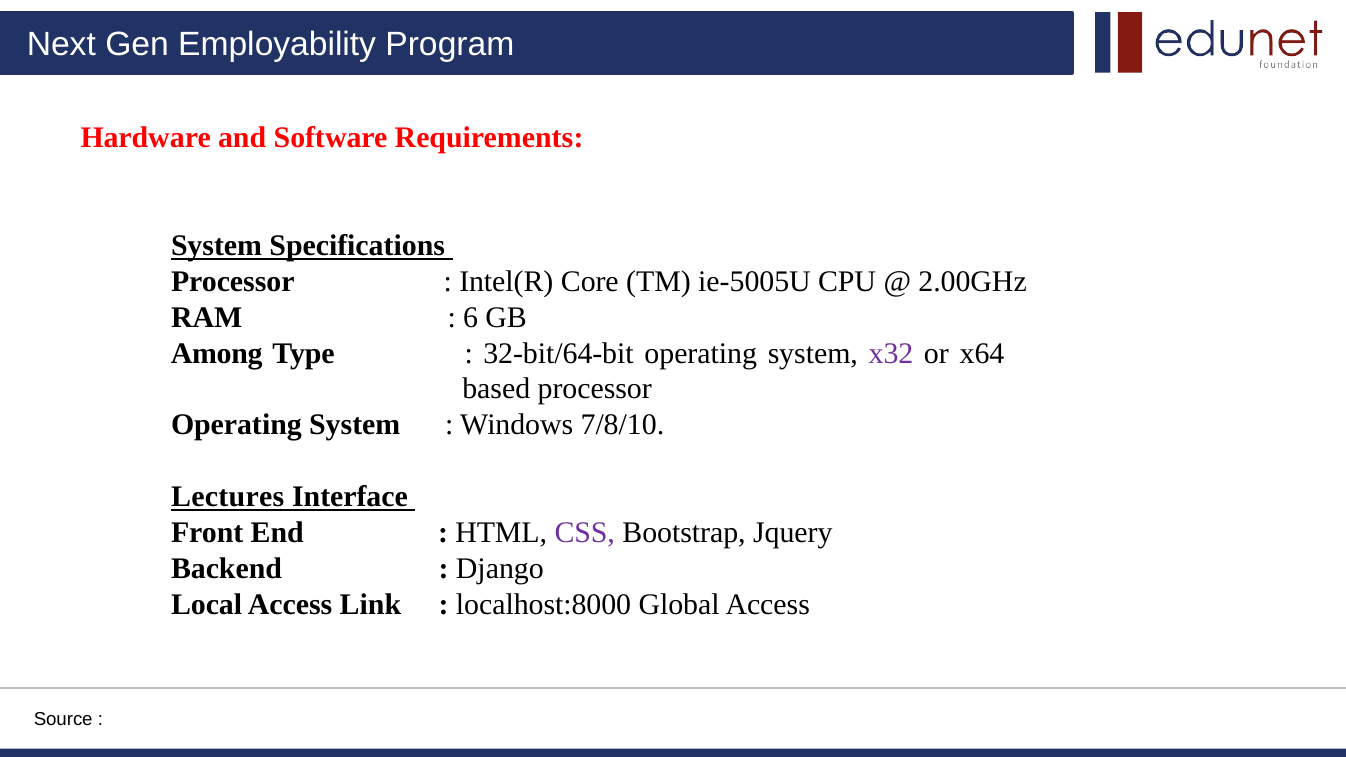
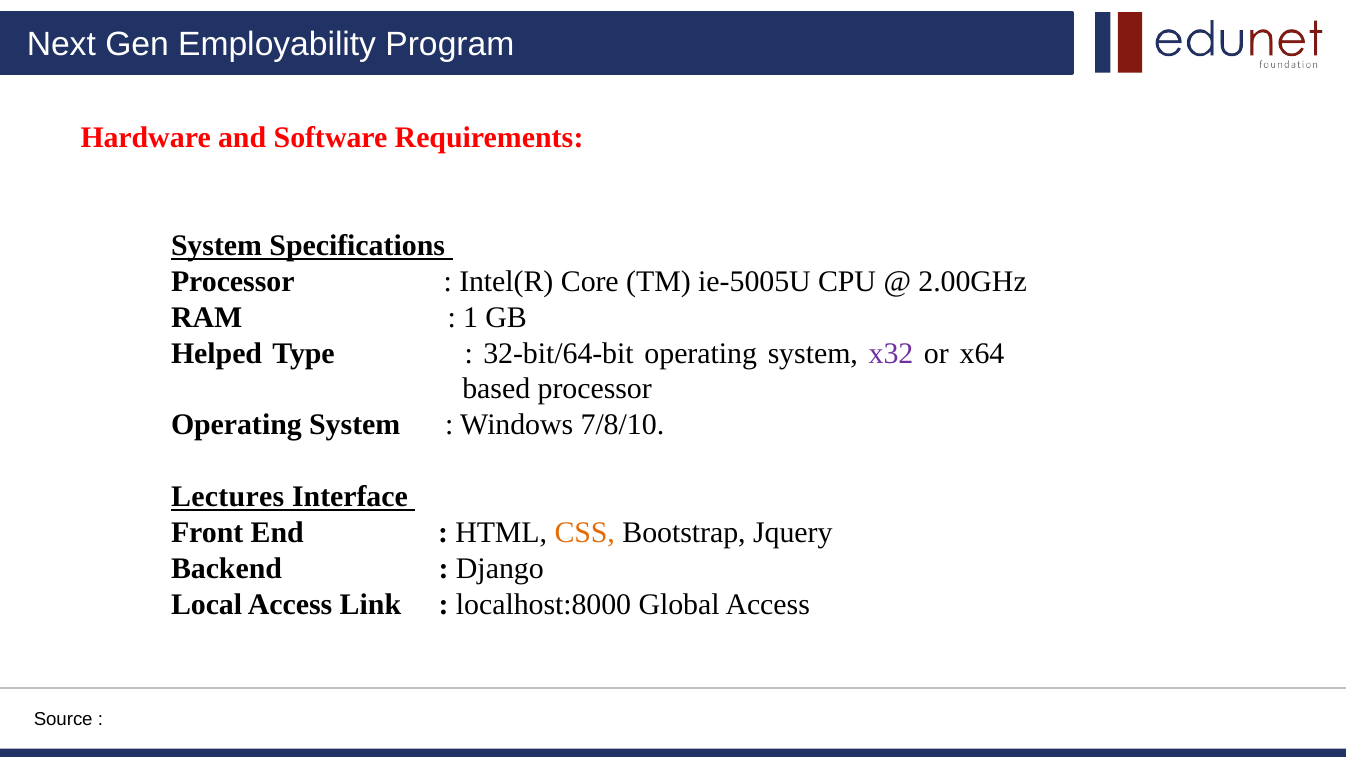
6: 6 -> 1
Among: Among -> Helped
CSS colour: purple -> orange
